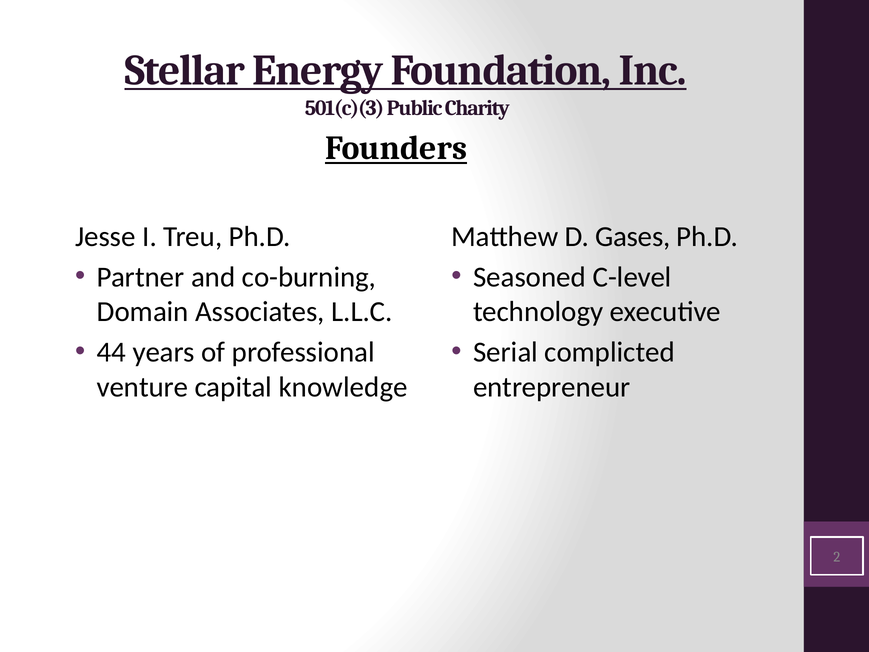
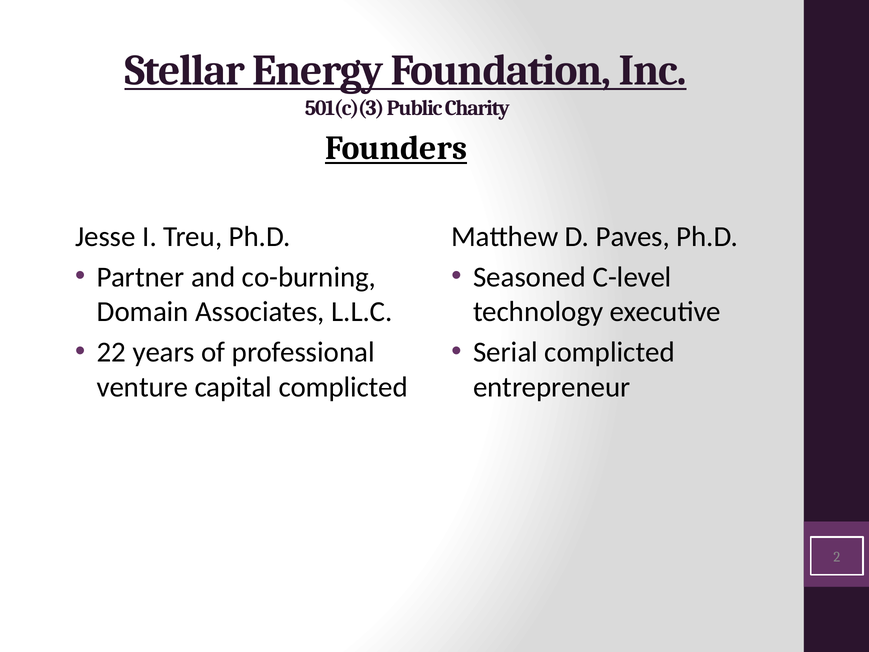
Gases: Gases -> Paves
44: 44 -> 22
capital knowledge: knowledge -> complicted
